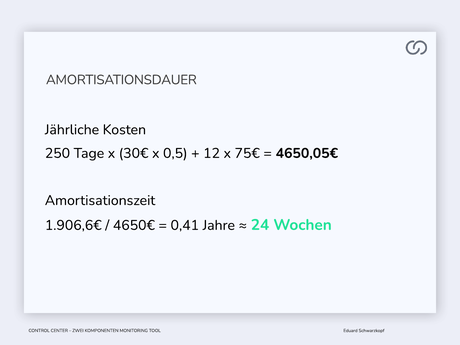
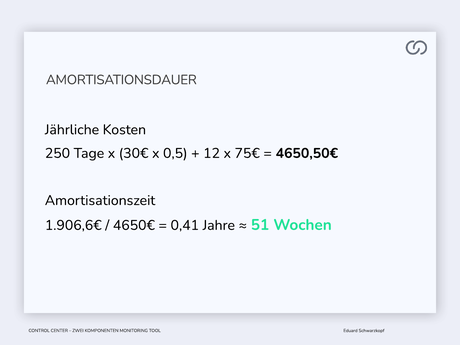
4650,05€: 4650,05€ -> 4650,50€
24: 24 -> 51
